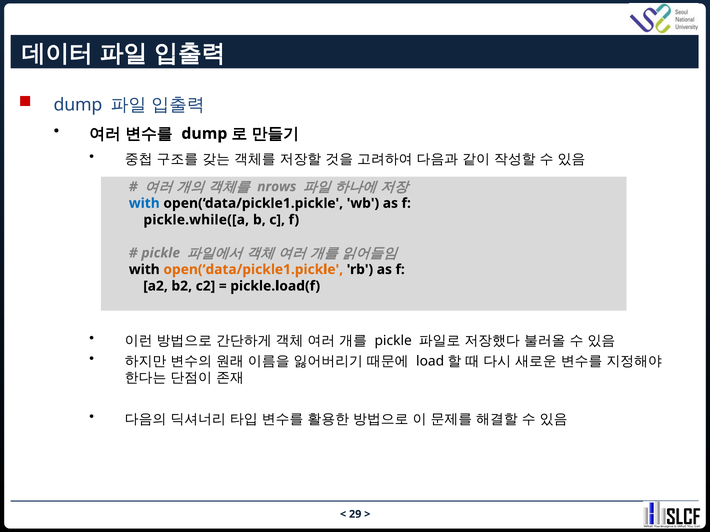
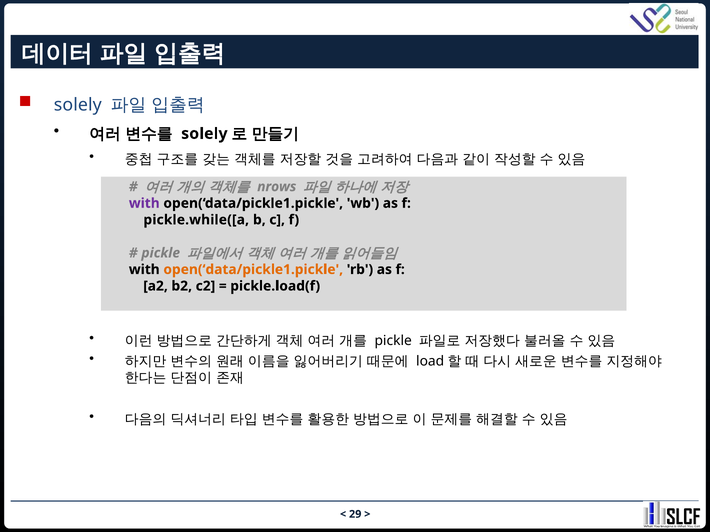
dump at (78, 105): dump -> solely
dump at (204, 134): dump -> solely
with at (144, 203) colour: blue -> purple
